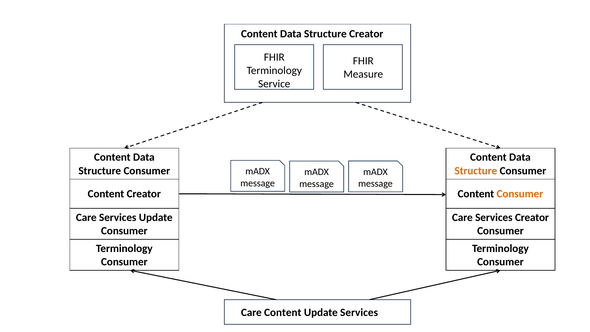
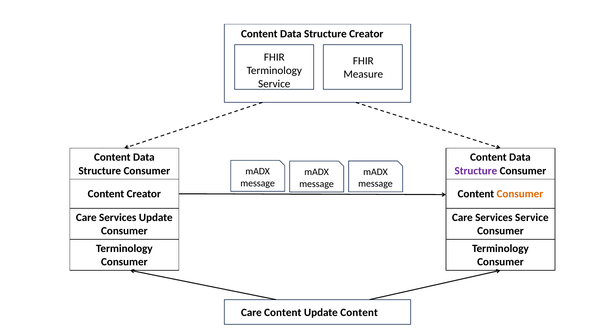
Structure at (476, 171) colour: orange -> purple
Services Creator: Creator -> Service
Update Services: Services -> Content
